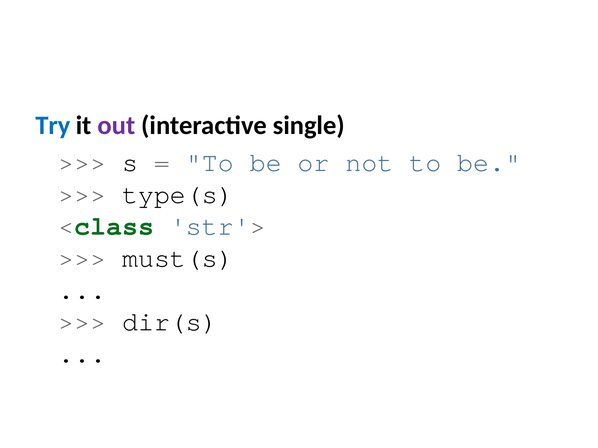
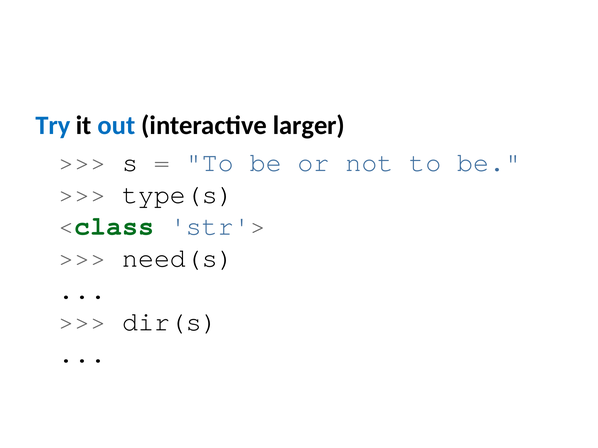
out colour: purple -> blue
single: single -> larger
must(s: must(s -> need(s
